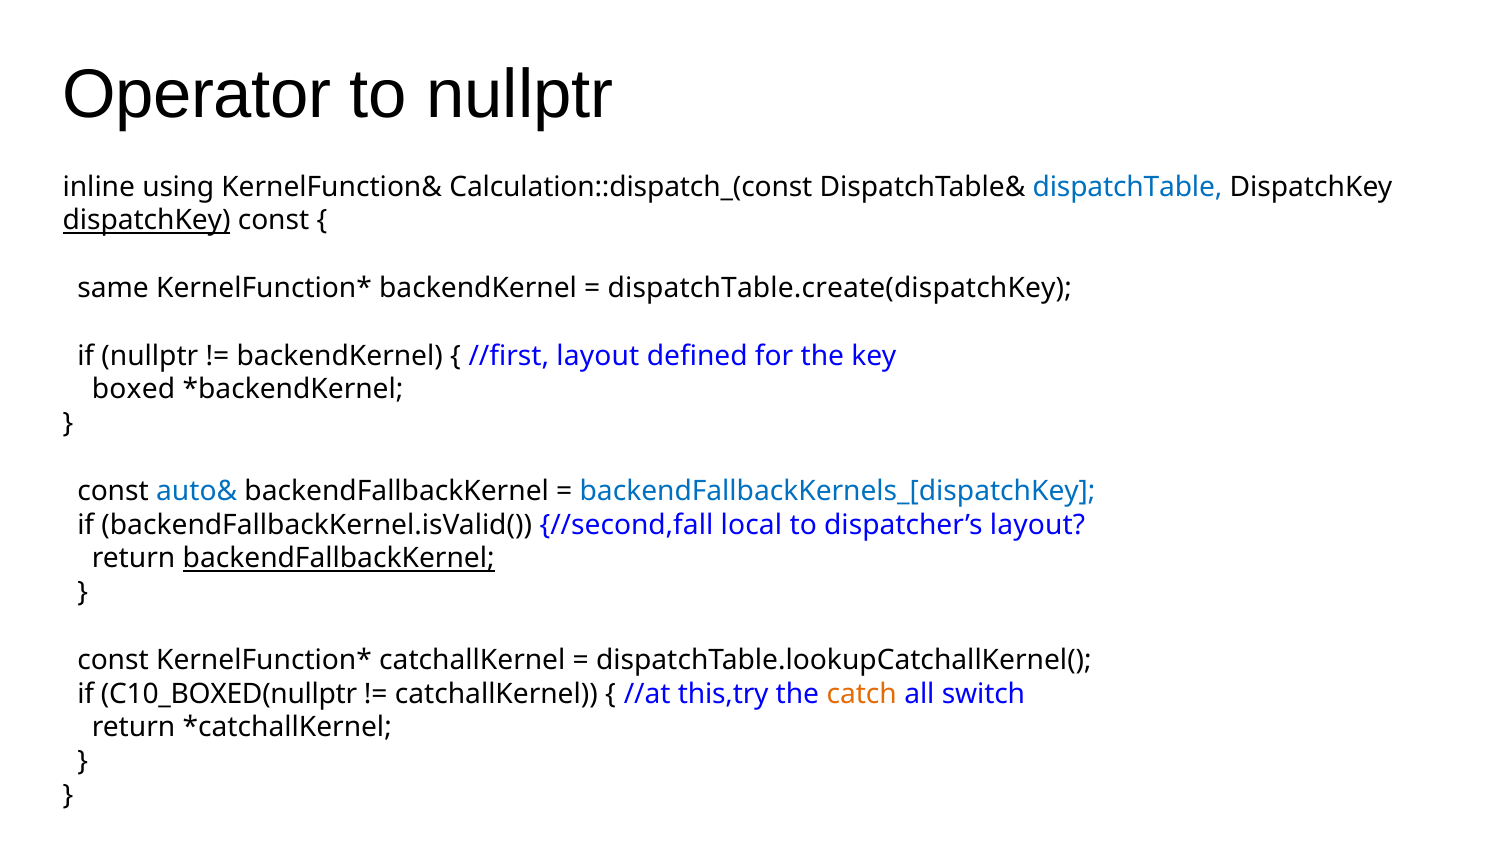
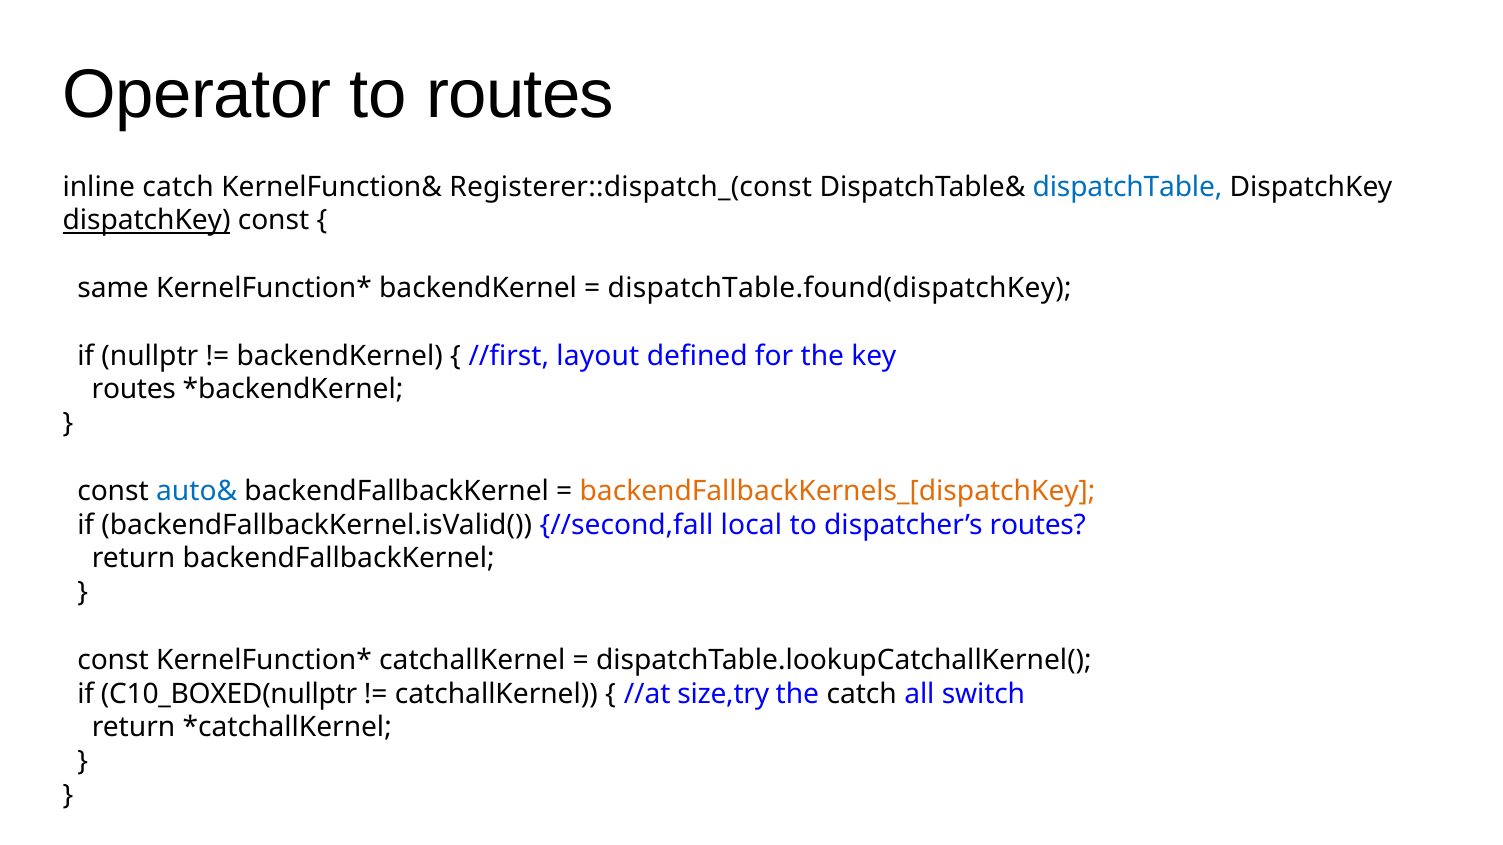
to nullptr: nullptr -> routes
inline using: using -> catch
Calculation::dispatch_(const: Calculation::dispatch_(const -> Registerer::dispatch_(const
dispatchTable.create(dispatchKey: dispatchTable.create(dispatchKey -> dispatchTable.found(dispatchKey
boxed at (134, 390): boxed -> routes
backendFallbackKernels_[dispatchKey colour: blue -> orange
dispatcher’s layout: layout -> routes
backendFallbackKernel at (339, 559) underline: present -> none
this,try: this,try -> size,try
catch at (862, 694) colour: orange -> black
